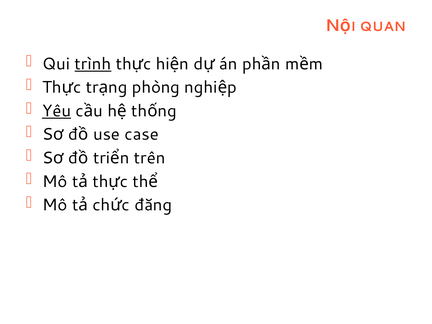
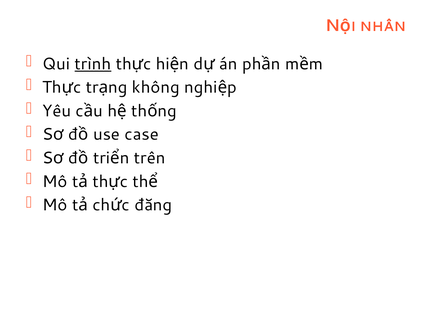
QUAN: QUAN -> NHÂN
phòng: phòng -> không
Yêu underline: present -> none
